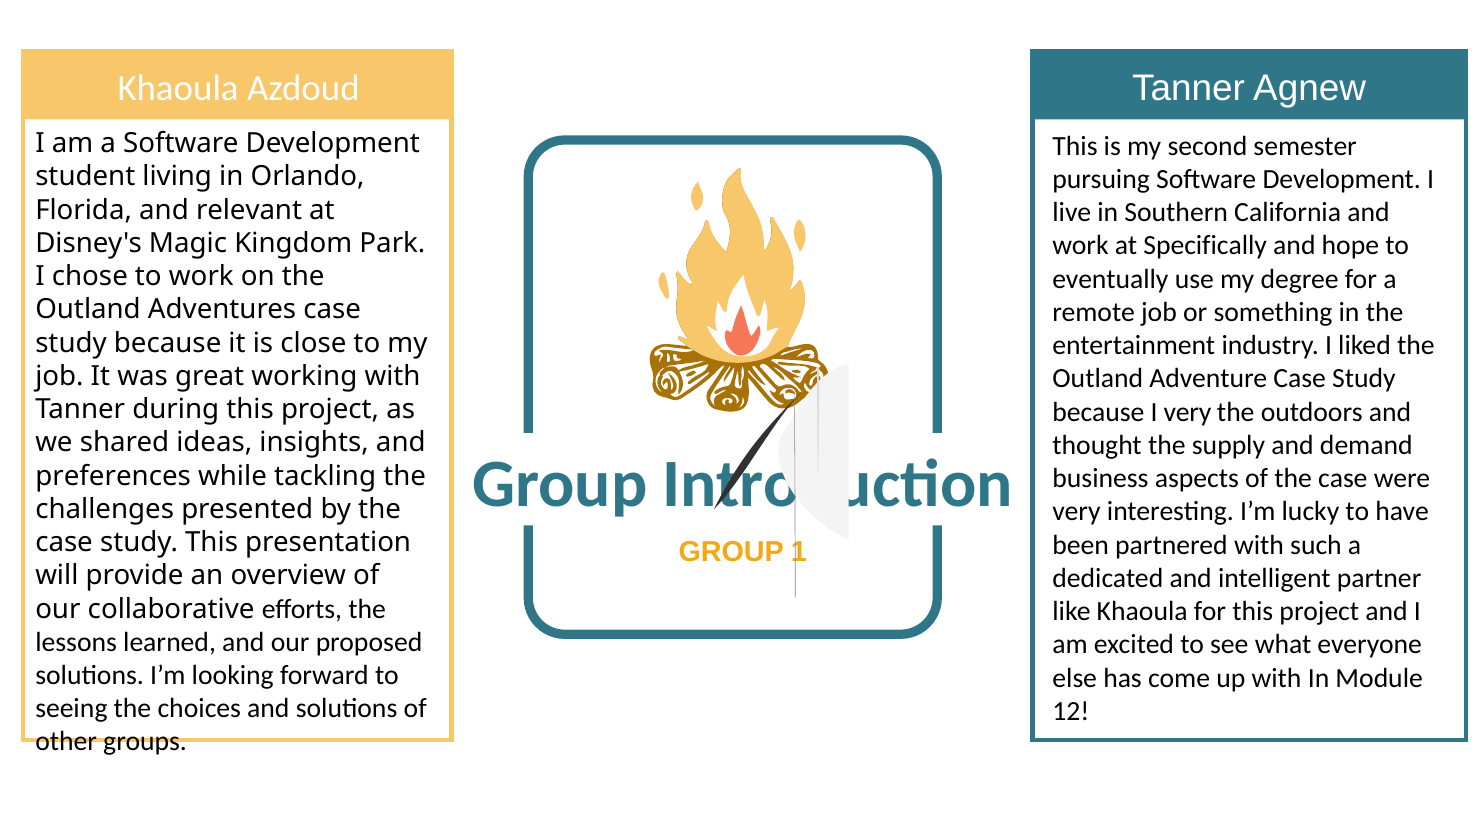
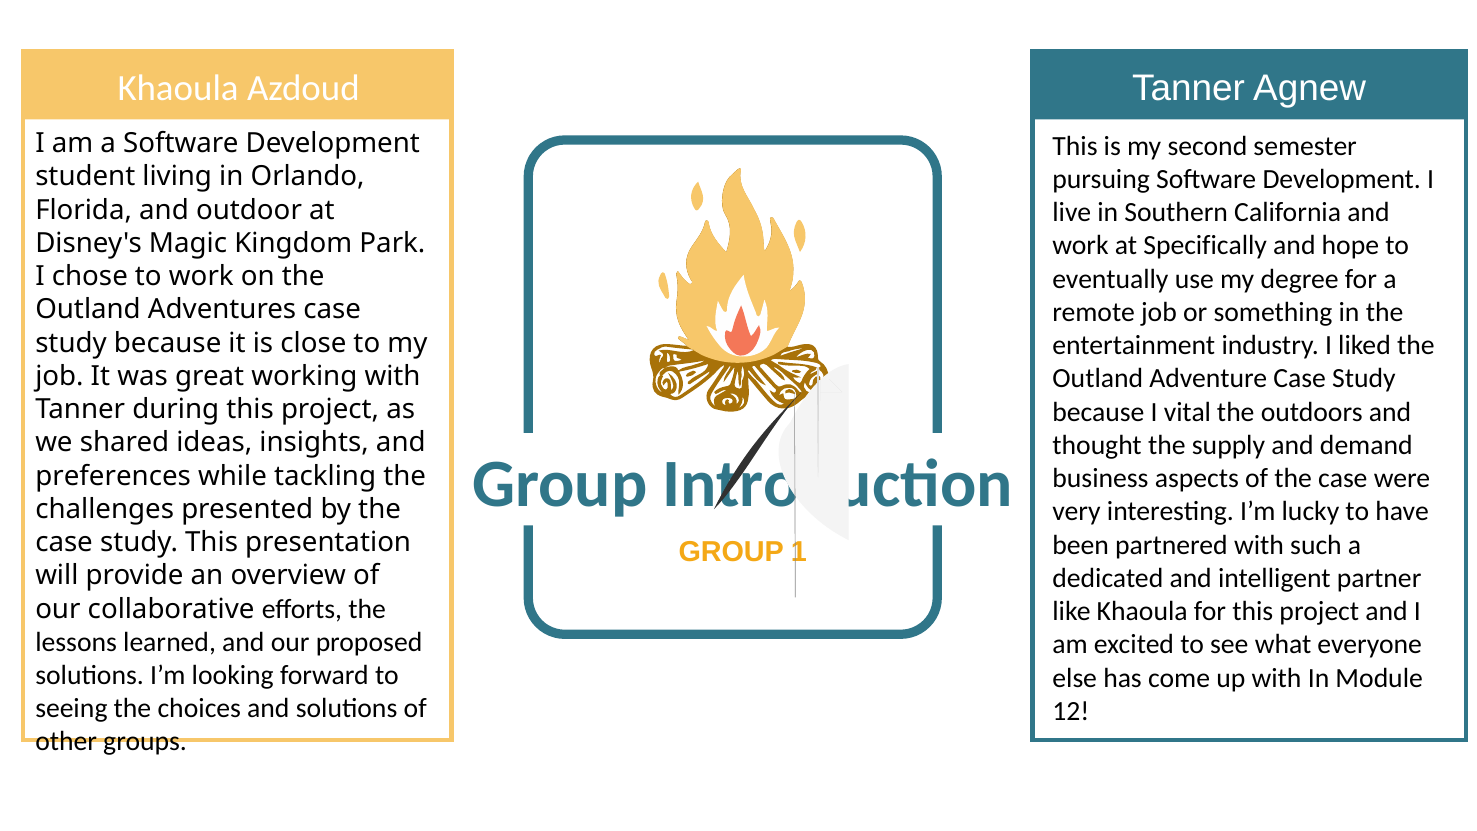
relevant: relevant -> outdoor
I very: very -> vital
